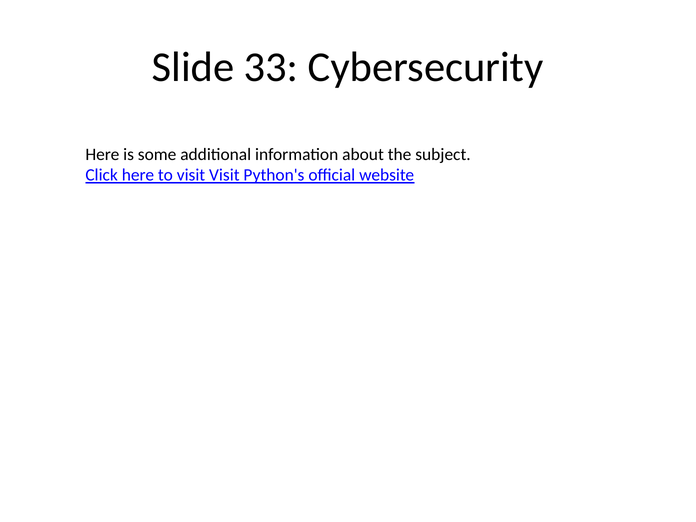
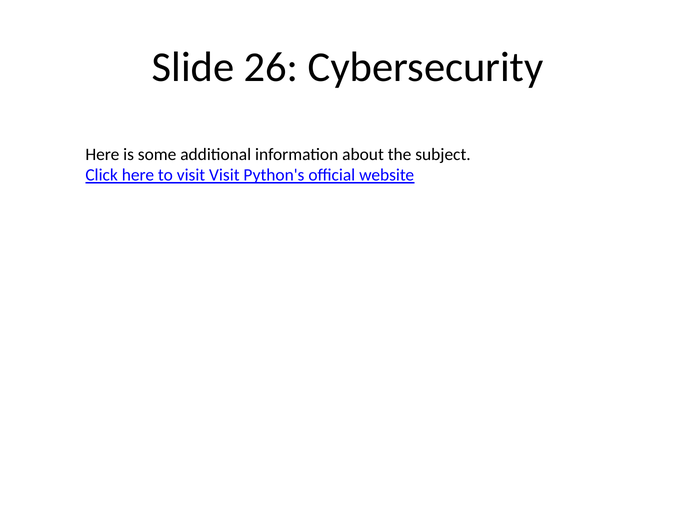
33: 33 -> 26
